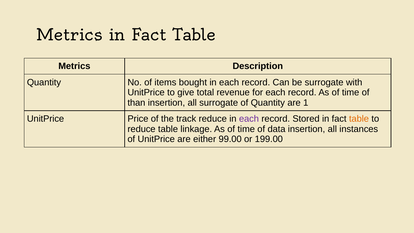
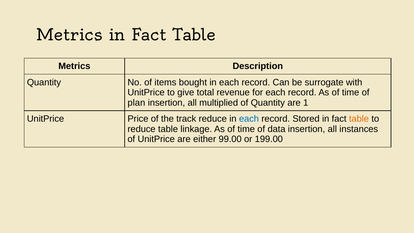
than: than -> plan
all surrogate: surrogate -> multiplied
each at (249, 119) colour: purple -> blue
